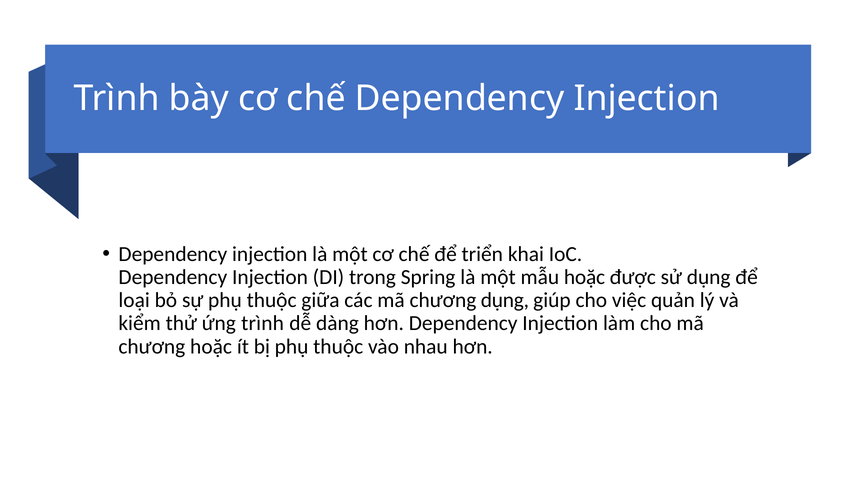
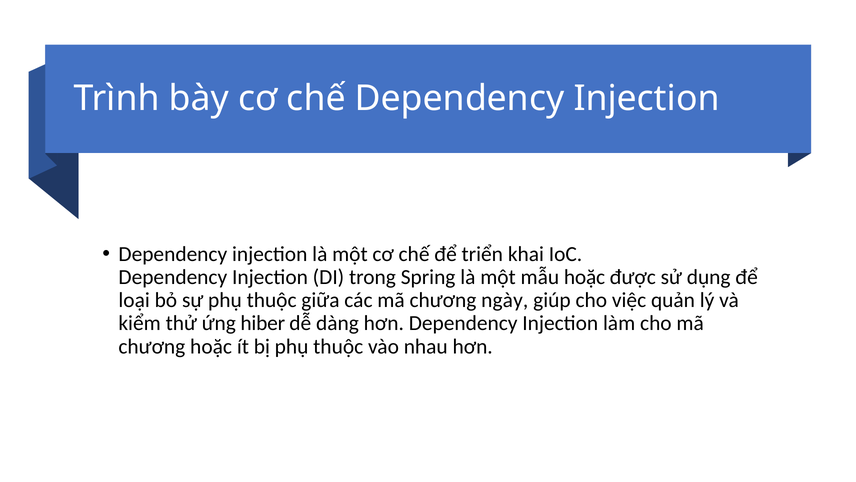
chương dụng: dụng -> ngày
ứng trình: trình -> hiber
